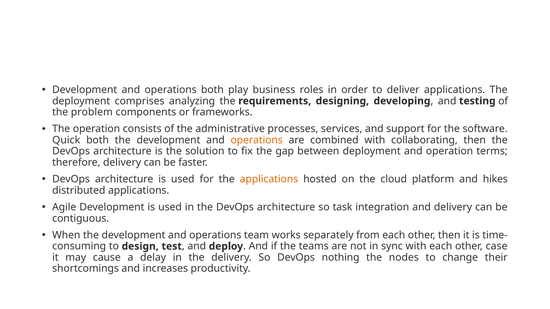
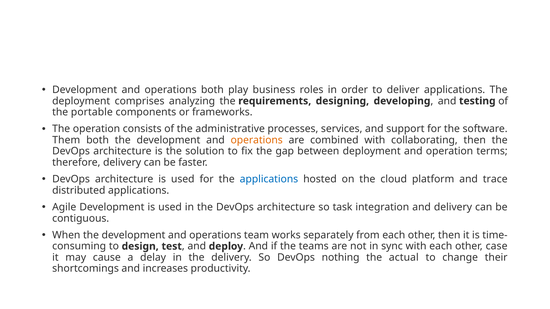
problem: problem -> portable
Quick: Quick -> Them
applications at (269, 179) colour: orange -> blue
hikes: hikes -> trace
nodes: nodes -> actual
